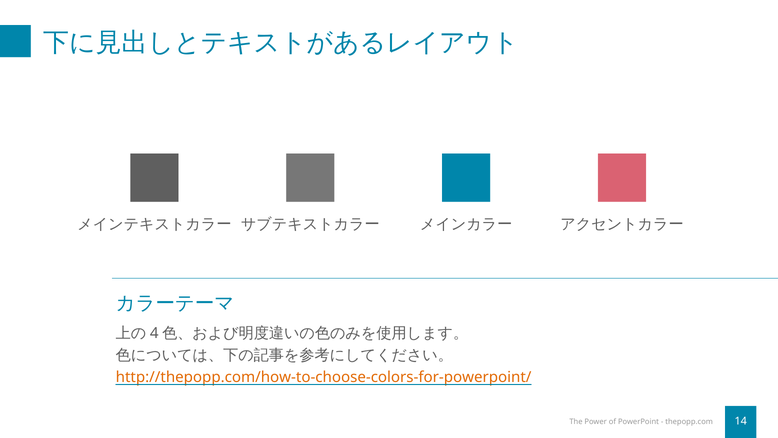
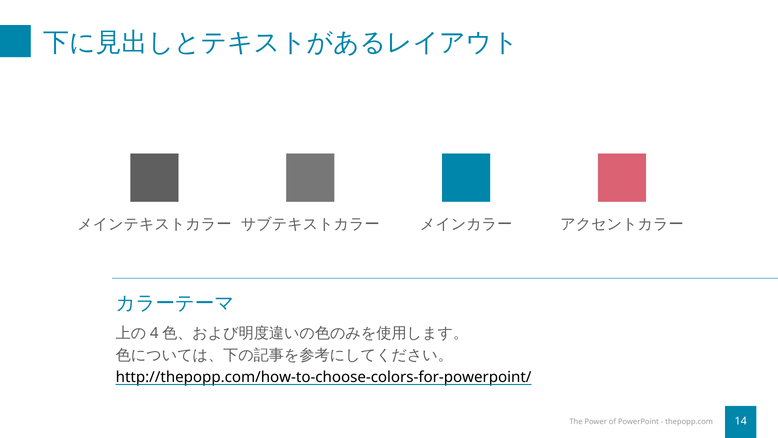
http://thepopp.com/how-to-choose-colors-for-powerpoint/ colour: orange -> black
